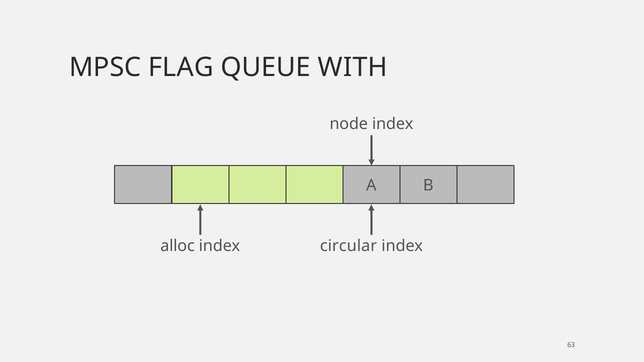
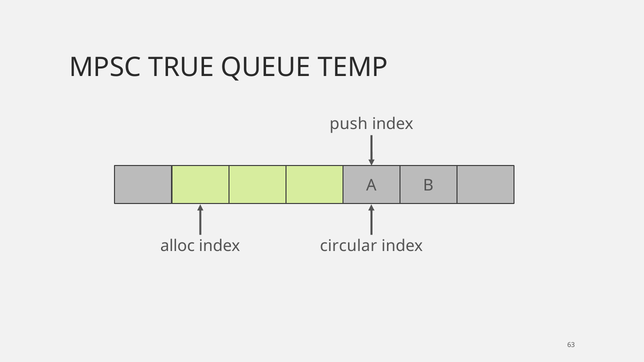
FLAG: FLAG -> TRUE
WITH: WITH -> TEMP
node: node -> push
